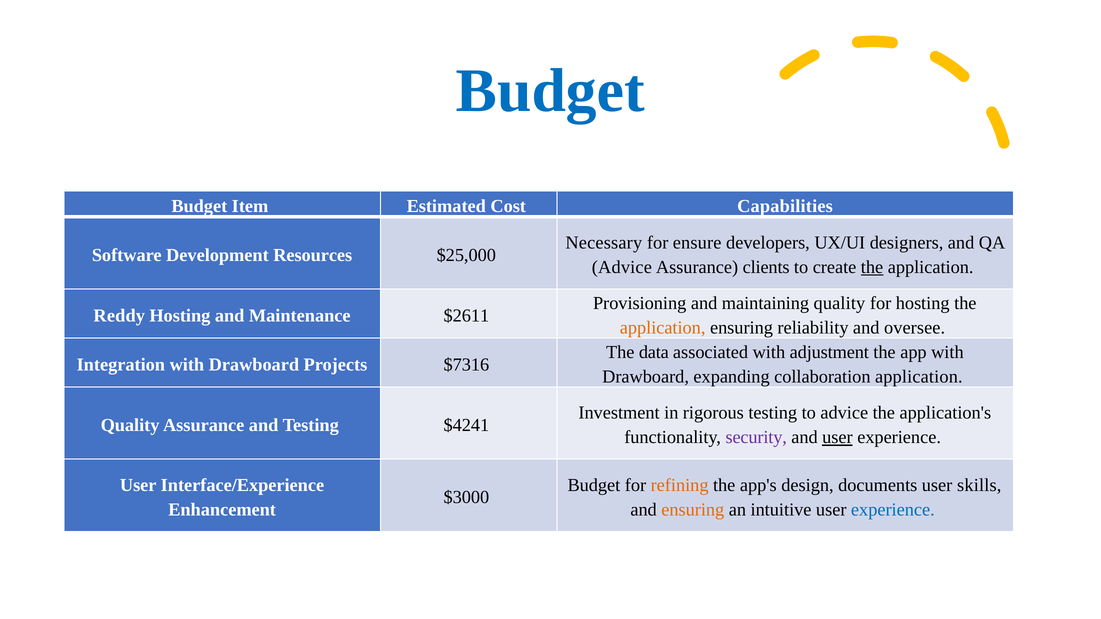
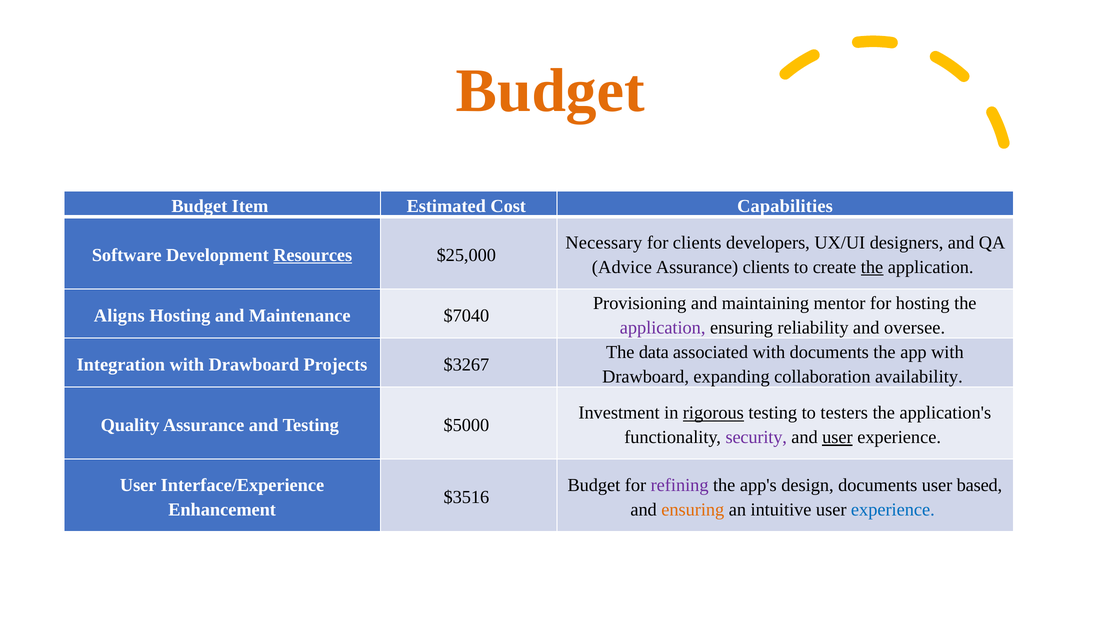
Budget at (550, 91) colour: blue -> orange
for ensure: ensure -> clients
Resources underline: none -> present
maintaining quality: quality -> mentor
Reddy: Reddy -> Aligns
$2611: $2611 -> $7040
application at (663, 328) colour: orange -> purple
with adjustment: adjustment -> documents
$7316: $7316 -> $3267
collaboration application: application -> availability
rigorous underline: none -> present
to advice: advice -> testers
$4241: $4241 -> $5000
refining colour: orange -> purple
skills: skills -> based
$3000: $3000 -> $3516
